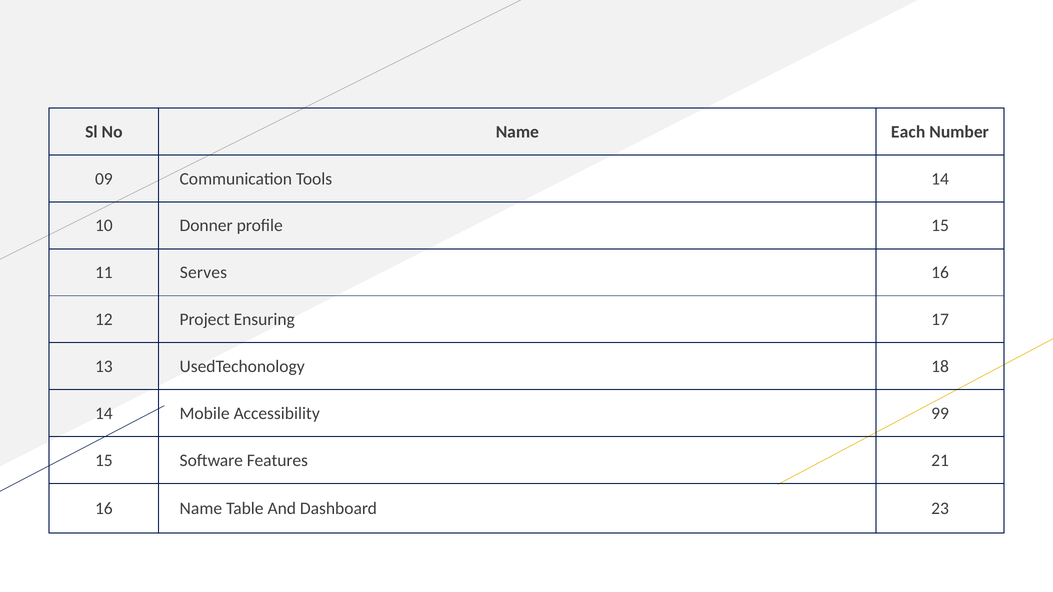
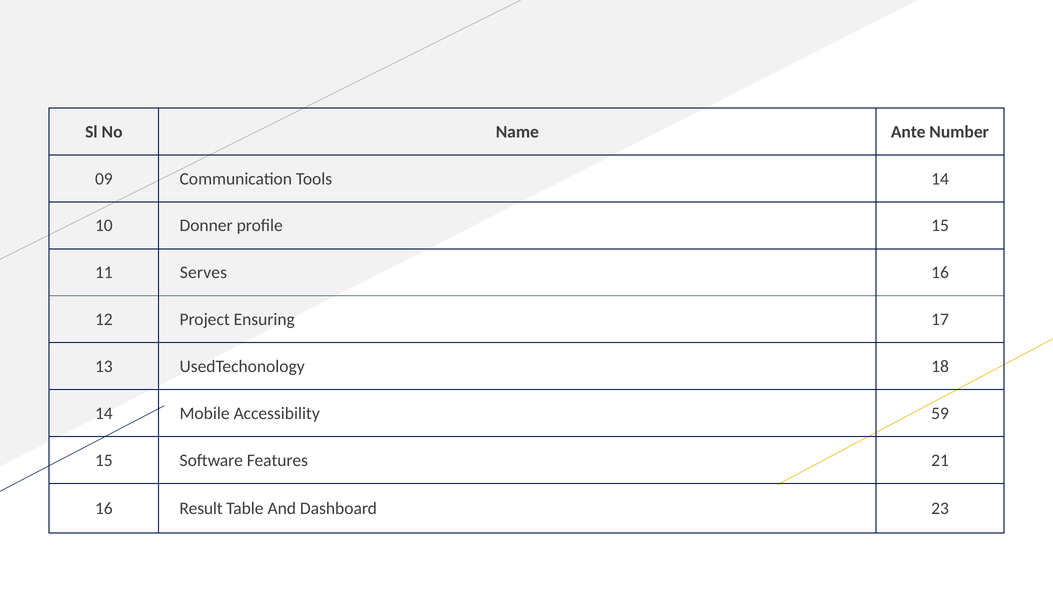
Each: Each -> Ante
99: 99 -> 59
16 Name: Name -> Result
